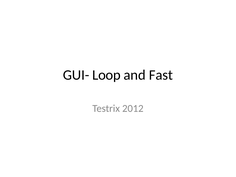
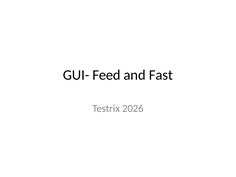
Loop: Loop -> Feed
2012: 2012 -> 2026
